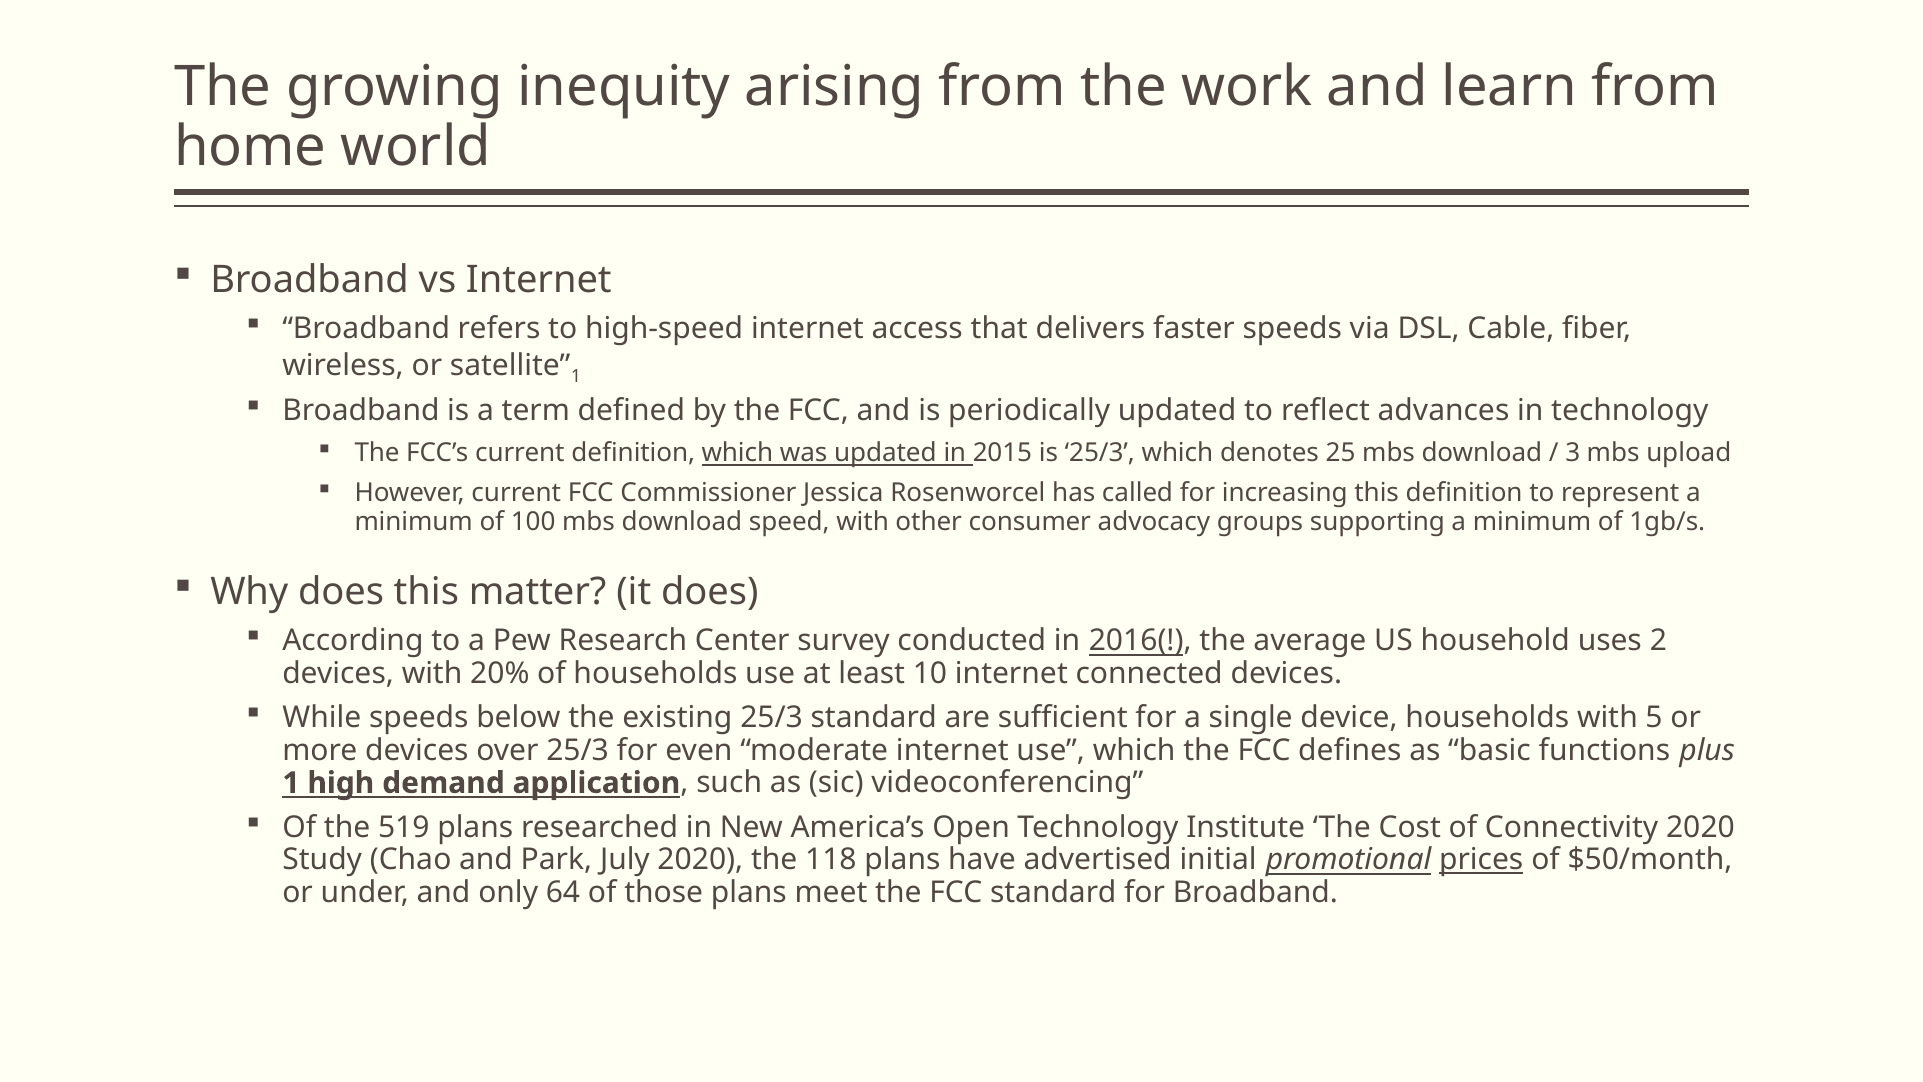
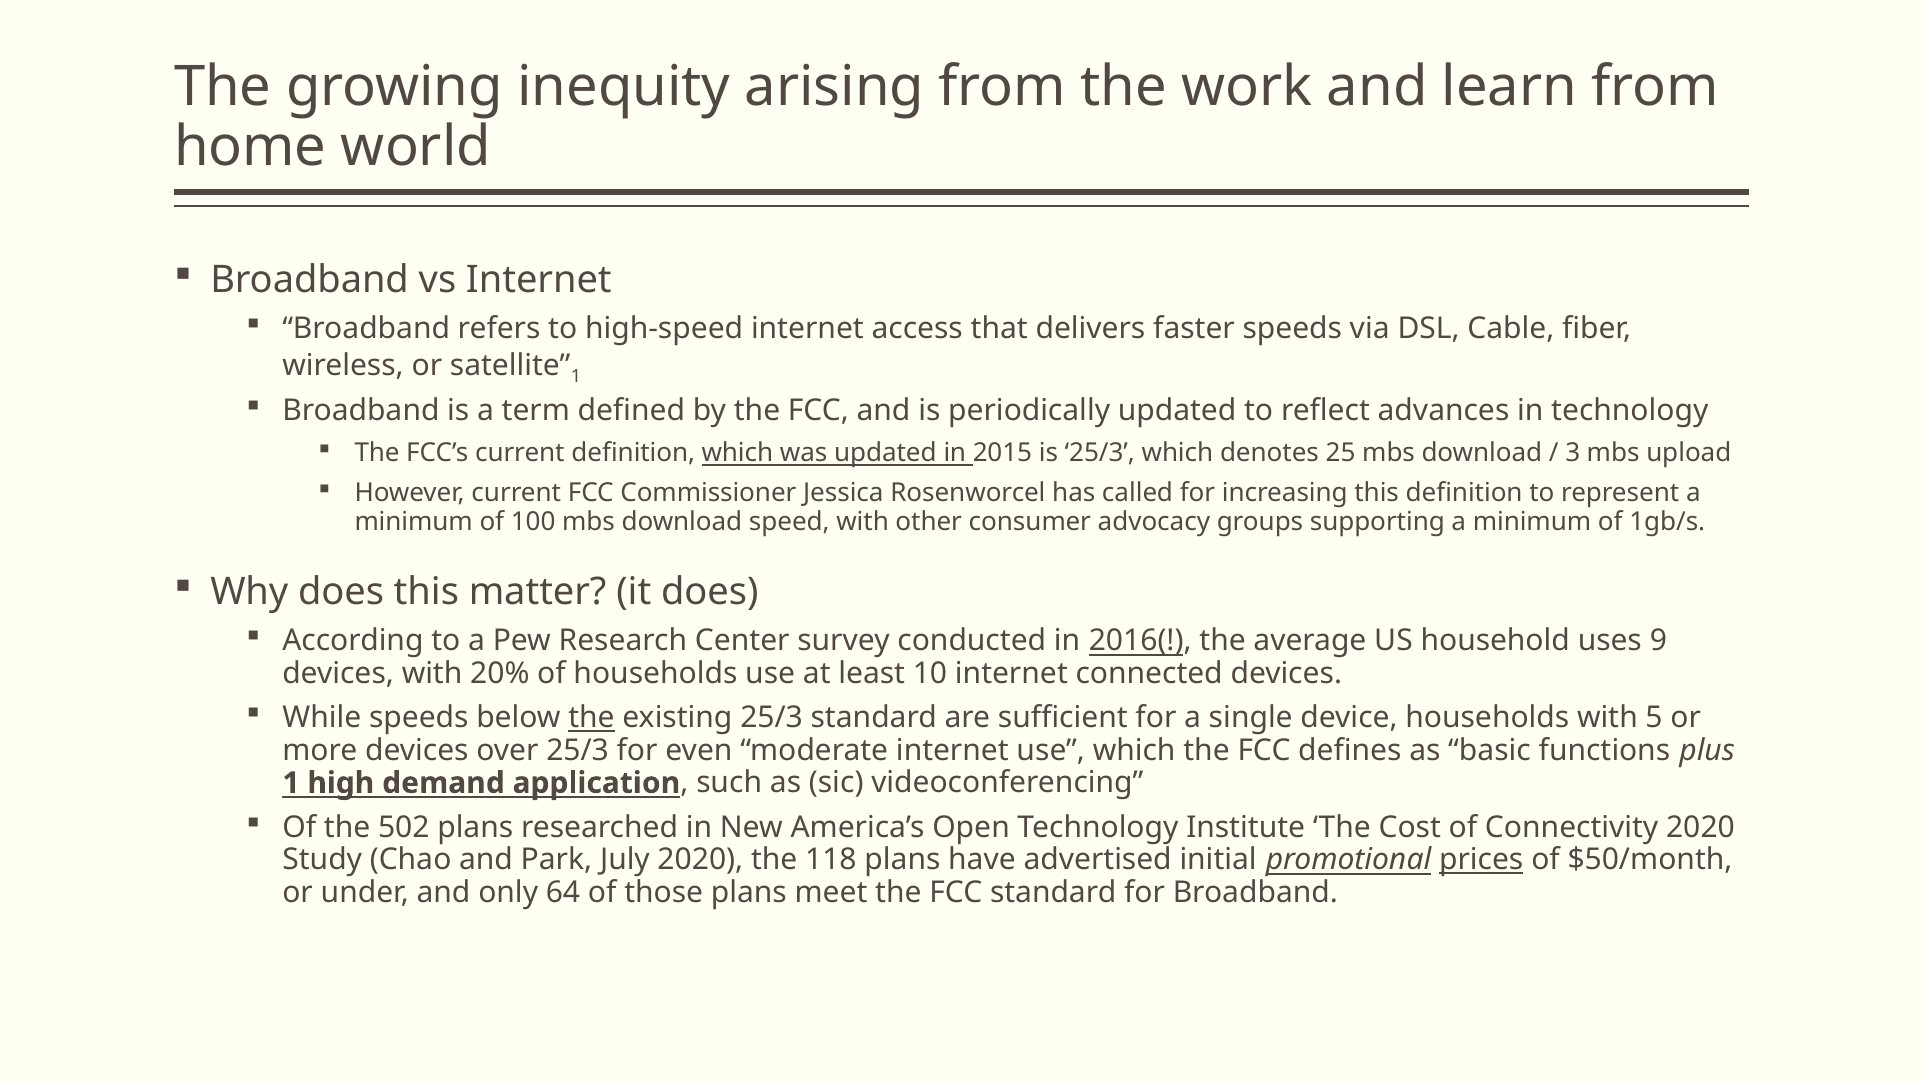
2: 2 -> 9
the at (592, 718) underline: none -> present
519: 519 -> 502
